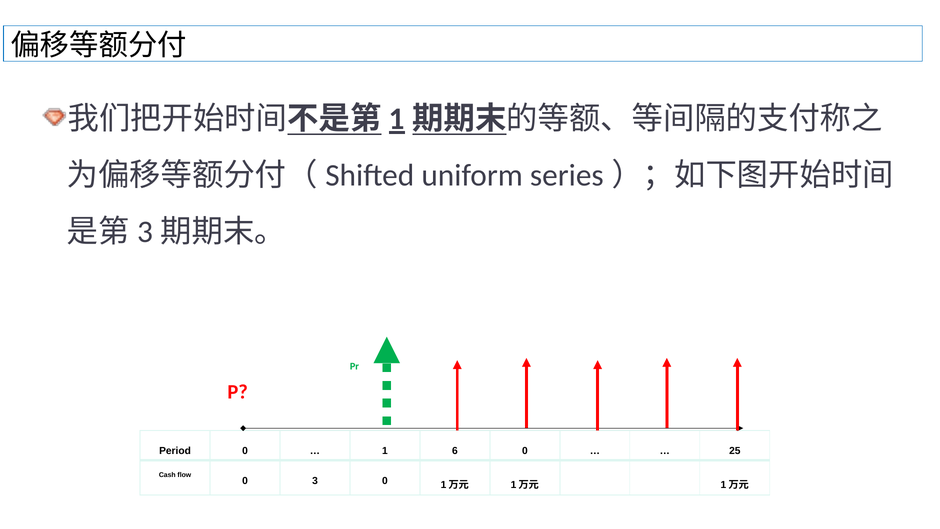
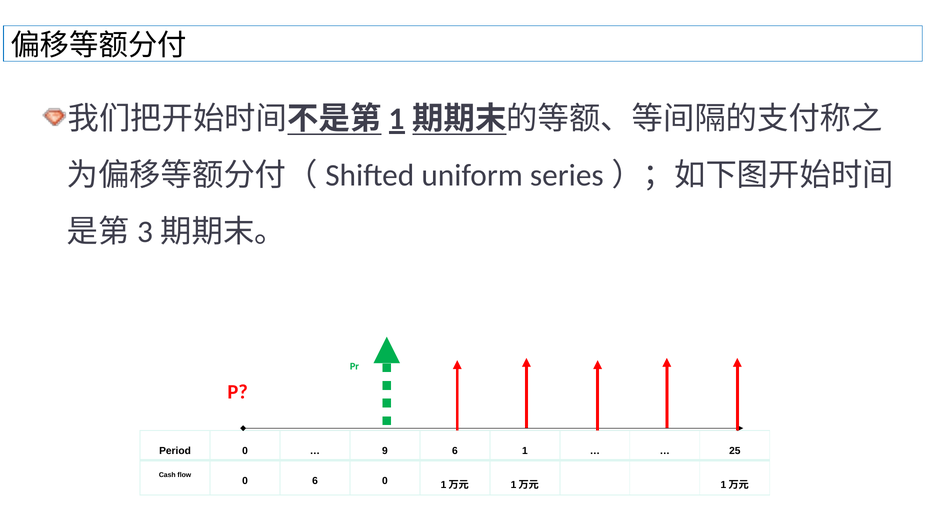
1: 1 -> 9
6 0: 0 -> 1
0 3: 3 -> 6
